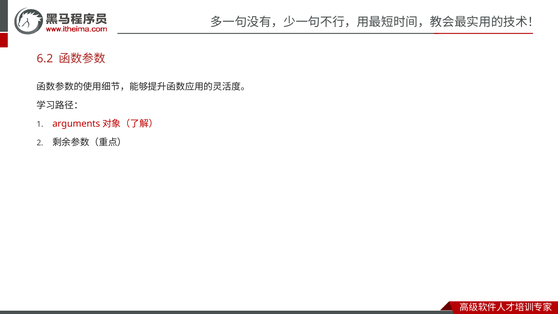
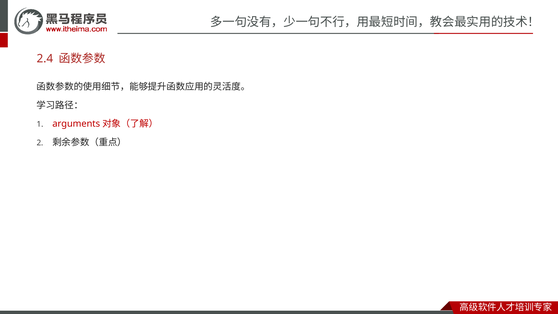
6.2: 6.2 -> 2.4
